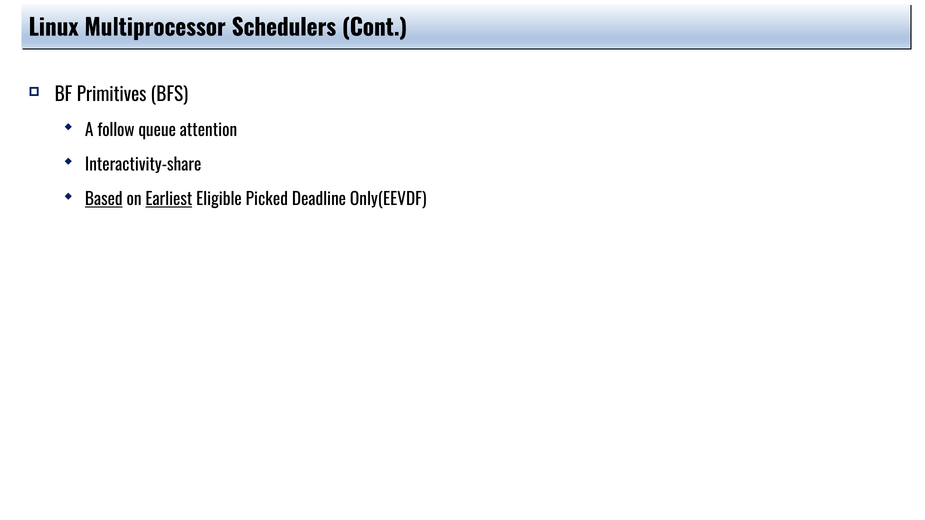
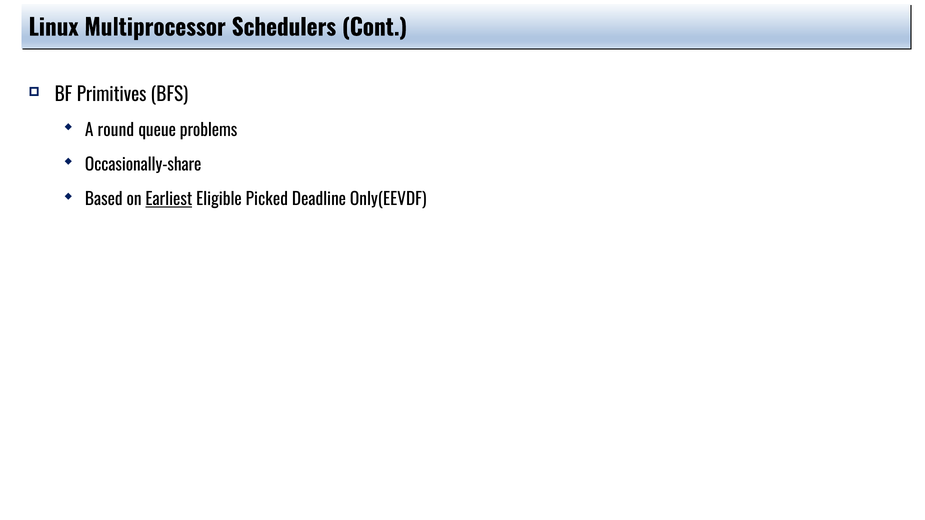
follow: follow -> round
attention: attention -> problems
Interactivity-share: Interactivity-share -> Occasionally-share
Based underline: present -> none
